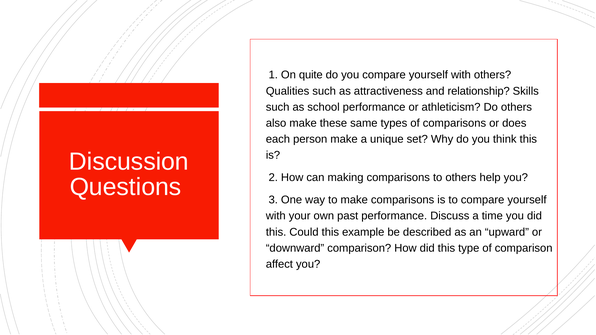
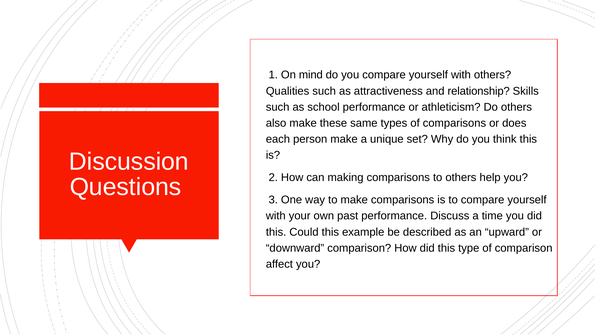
quite: quite -> mind
